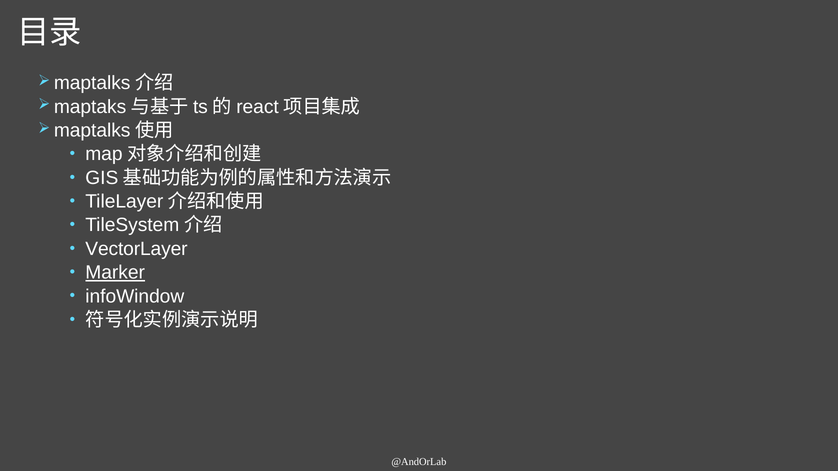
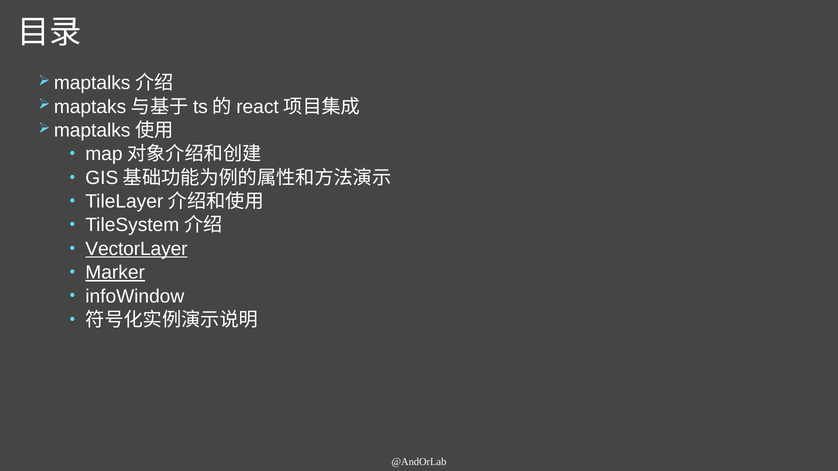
VectorLayer underline: none -> present
